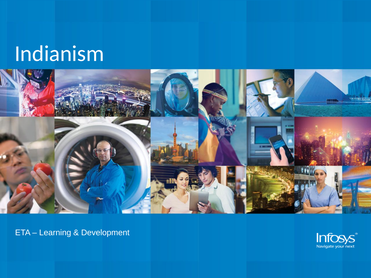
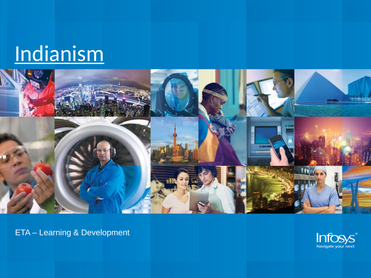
Indianism underline: none -> present
